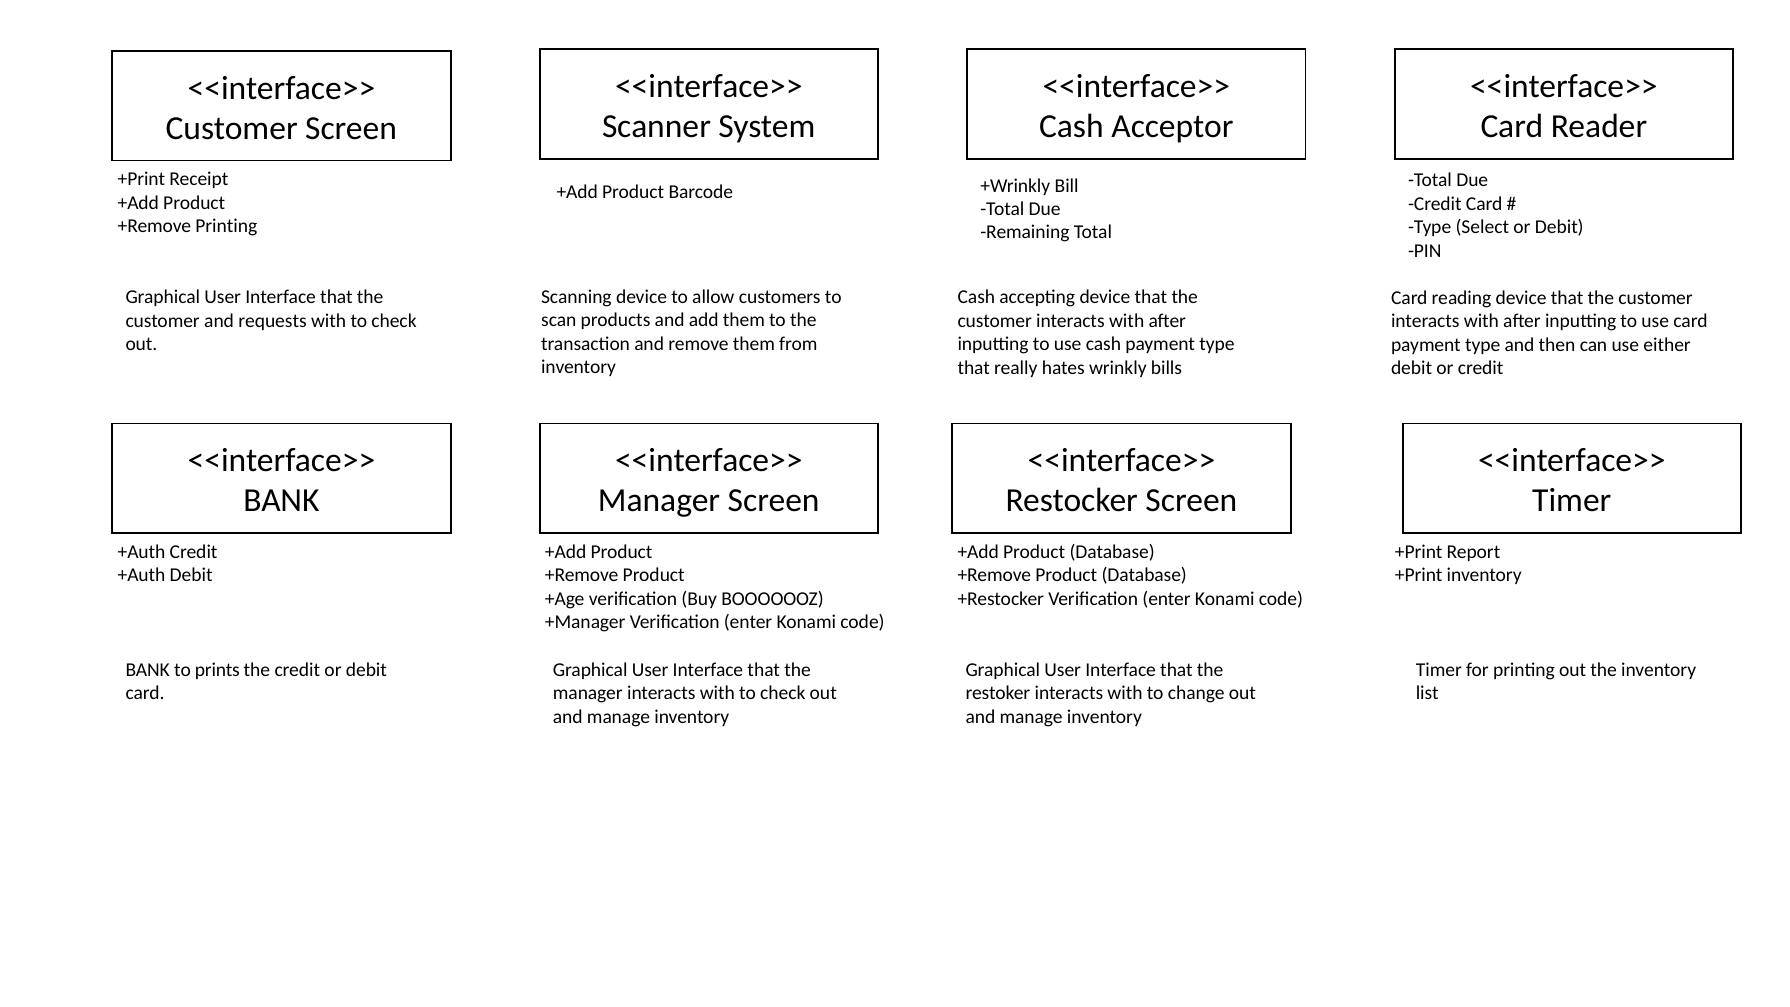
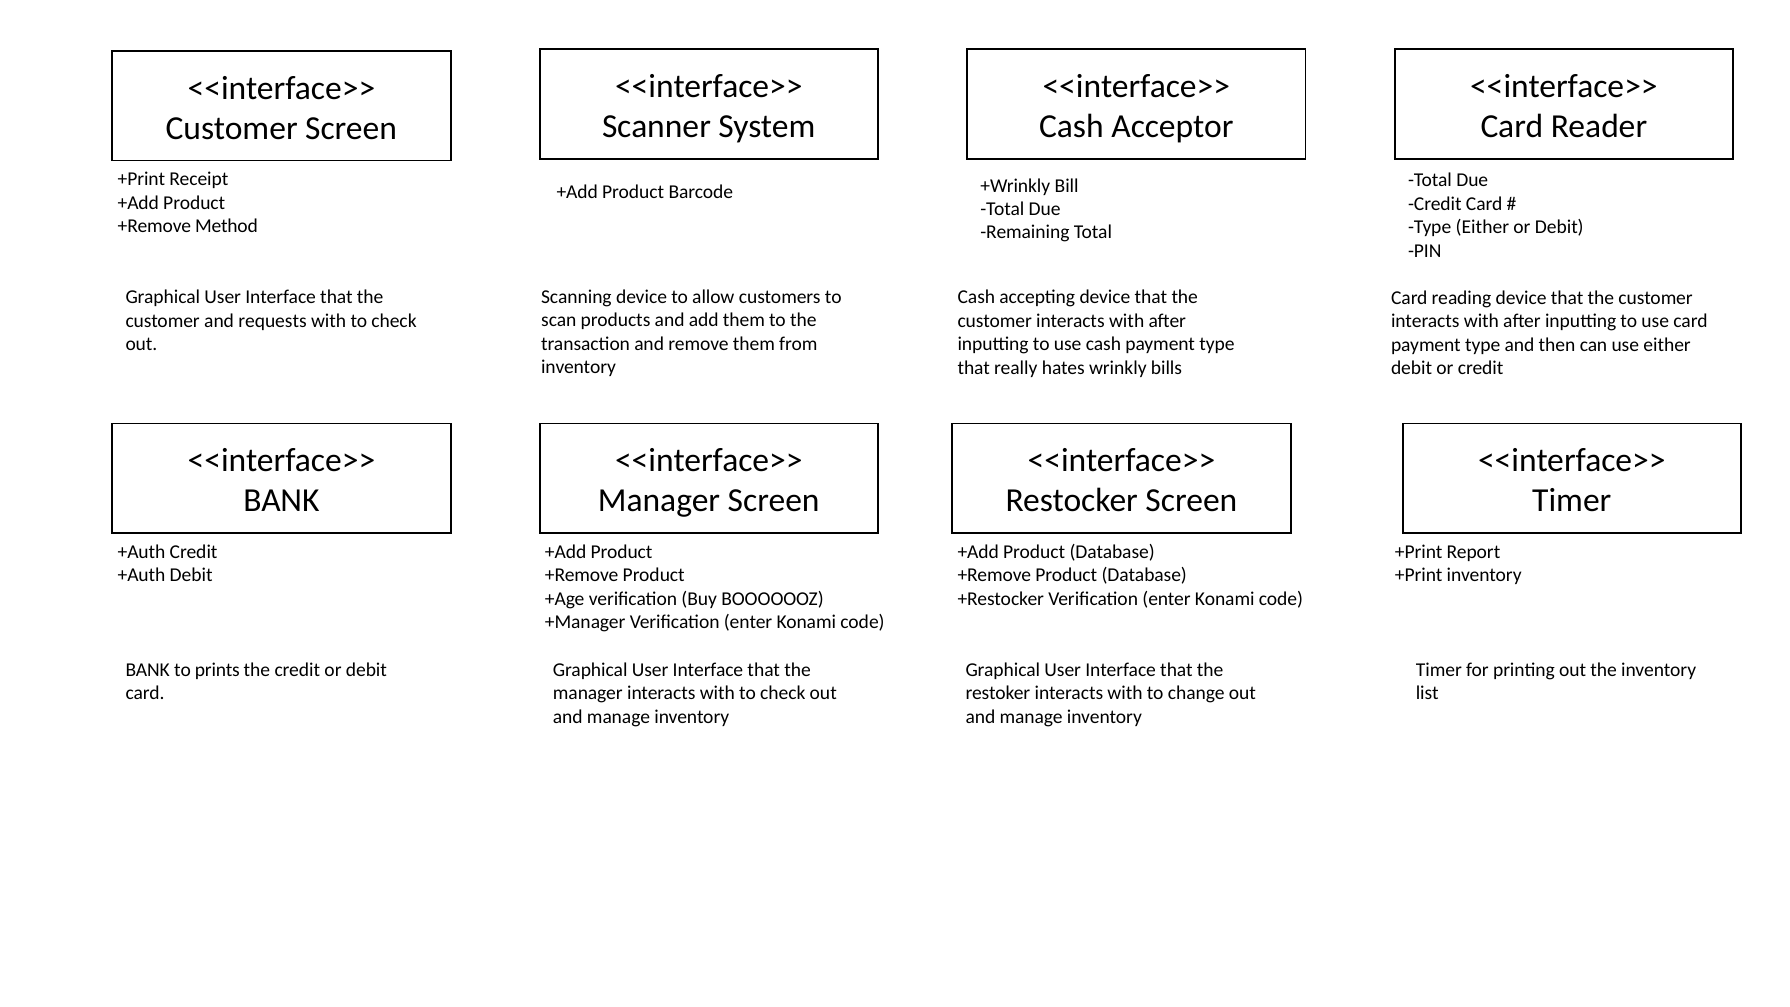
+Remove Printing: Printing -> Method
Type Select: Select -> Either
